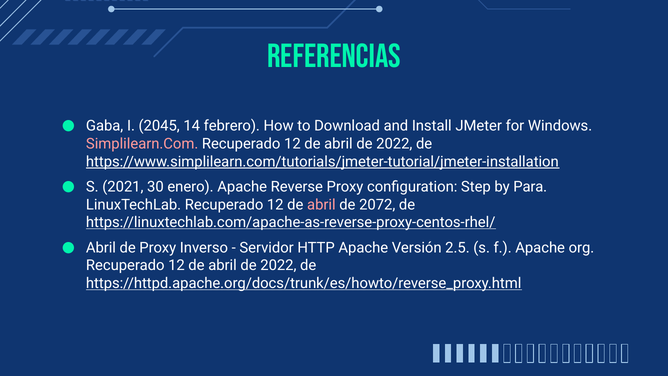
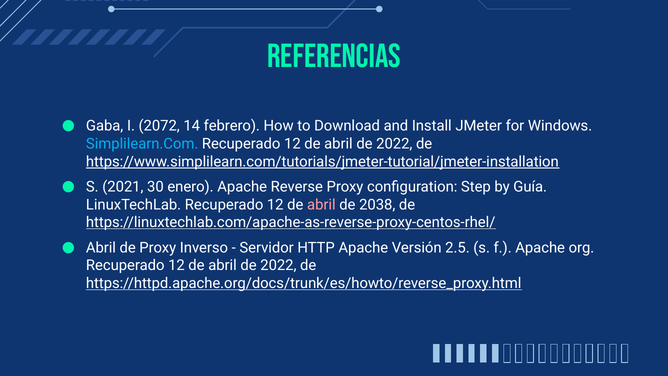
2045: 2045 -> 2072
Simplilearn.Com colour: pink -> light blue
Para: Para -> Guía
2072: 2072 -> 2038
